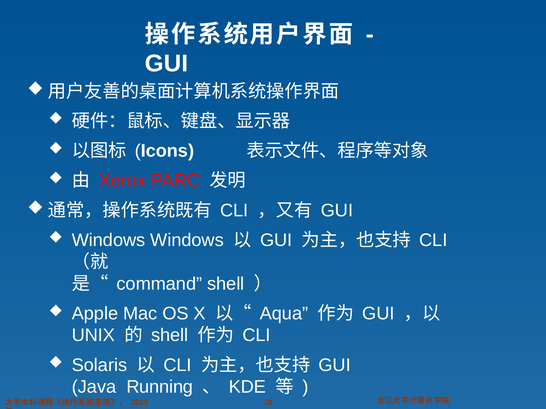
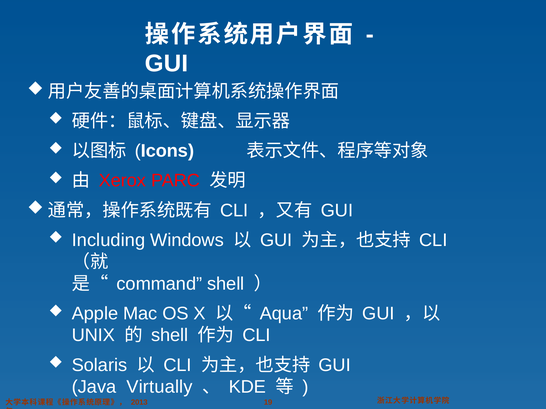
Windows at (109, 240): Windows -> Including
Running: Running -> Virtually
